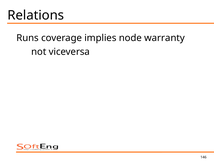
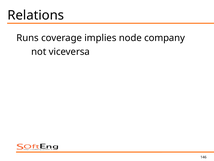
warranty: warranty -> company
